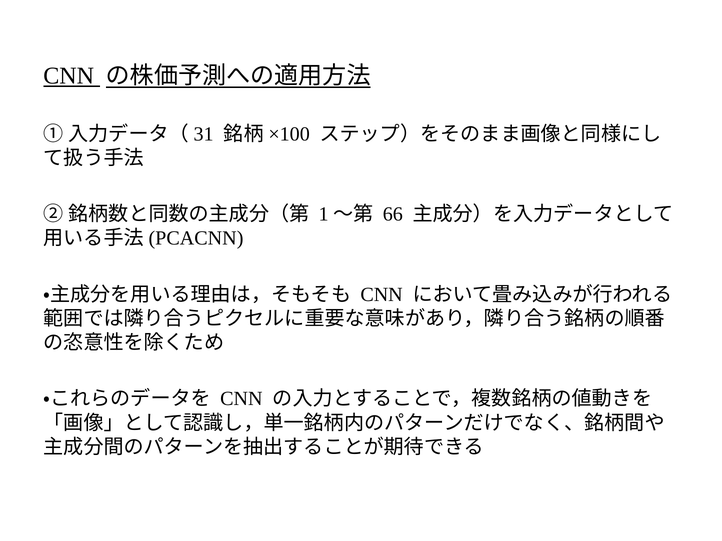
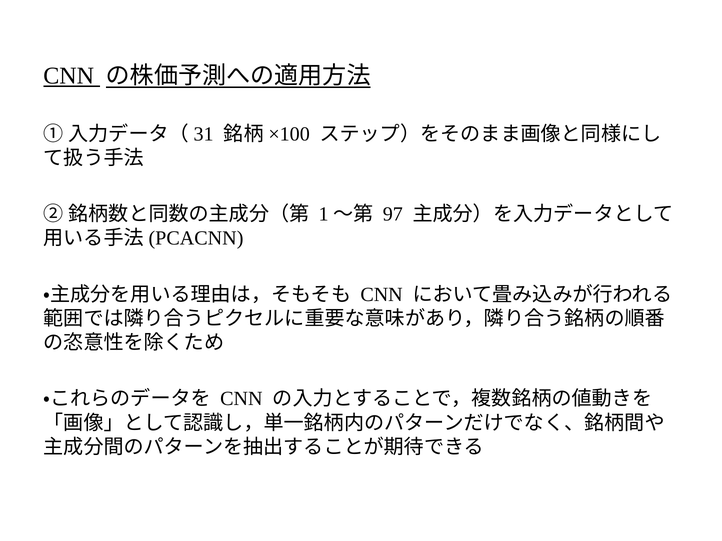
66: 66 -> 97
